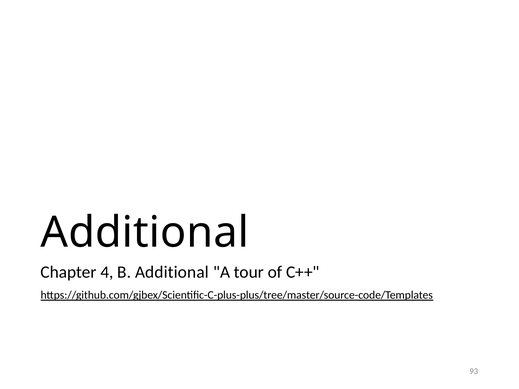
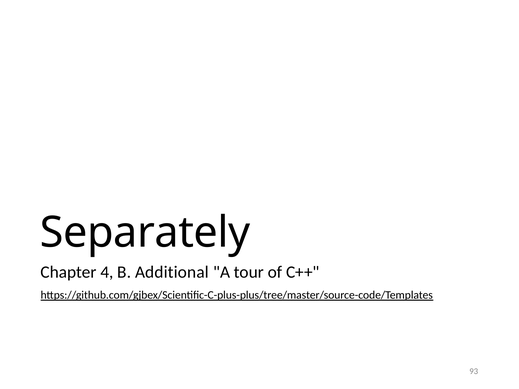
Additional at (145, 233): Additional -> Separately
